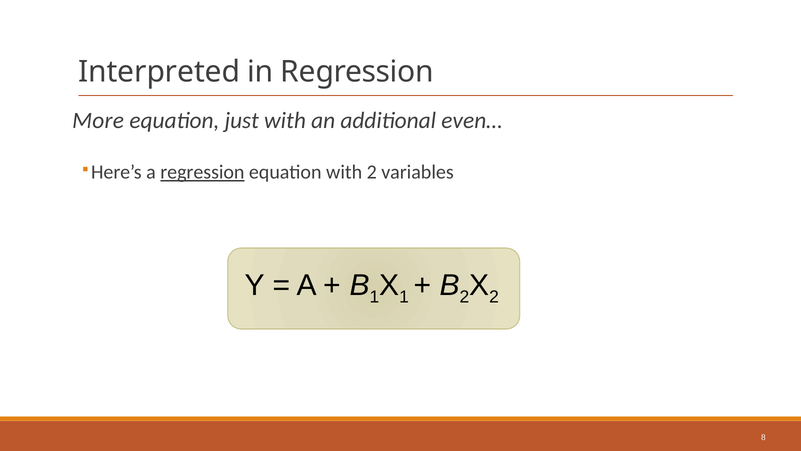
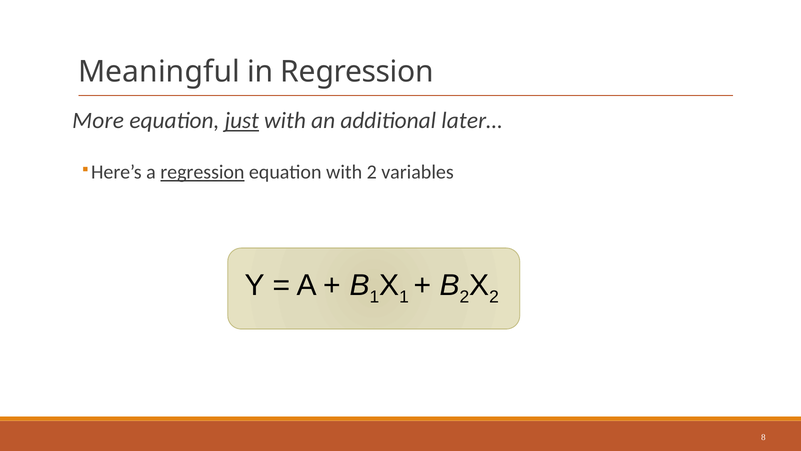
Interpreted: Interpreted -> Meaningful
just underline: none -> present
even…: even… -> later…
